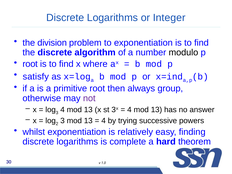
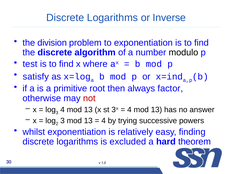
Integer: Integer -> Inverse
root at (30, 64): root -> test
group: group -> factor
not colour: purple -> red
complete: complete -> excluded
